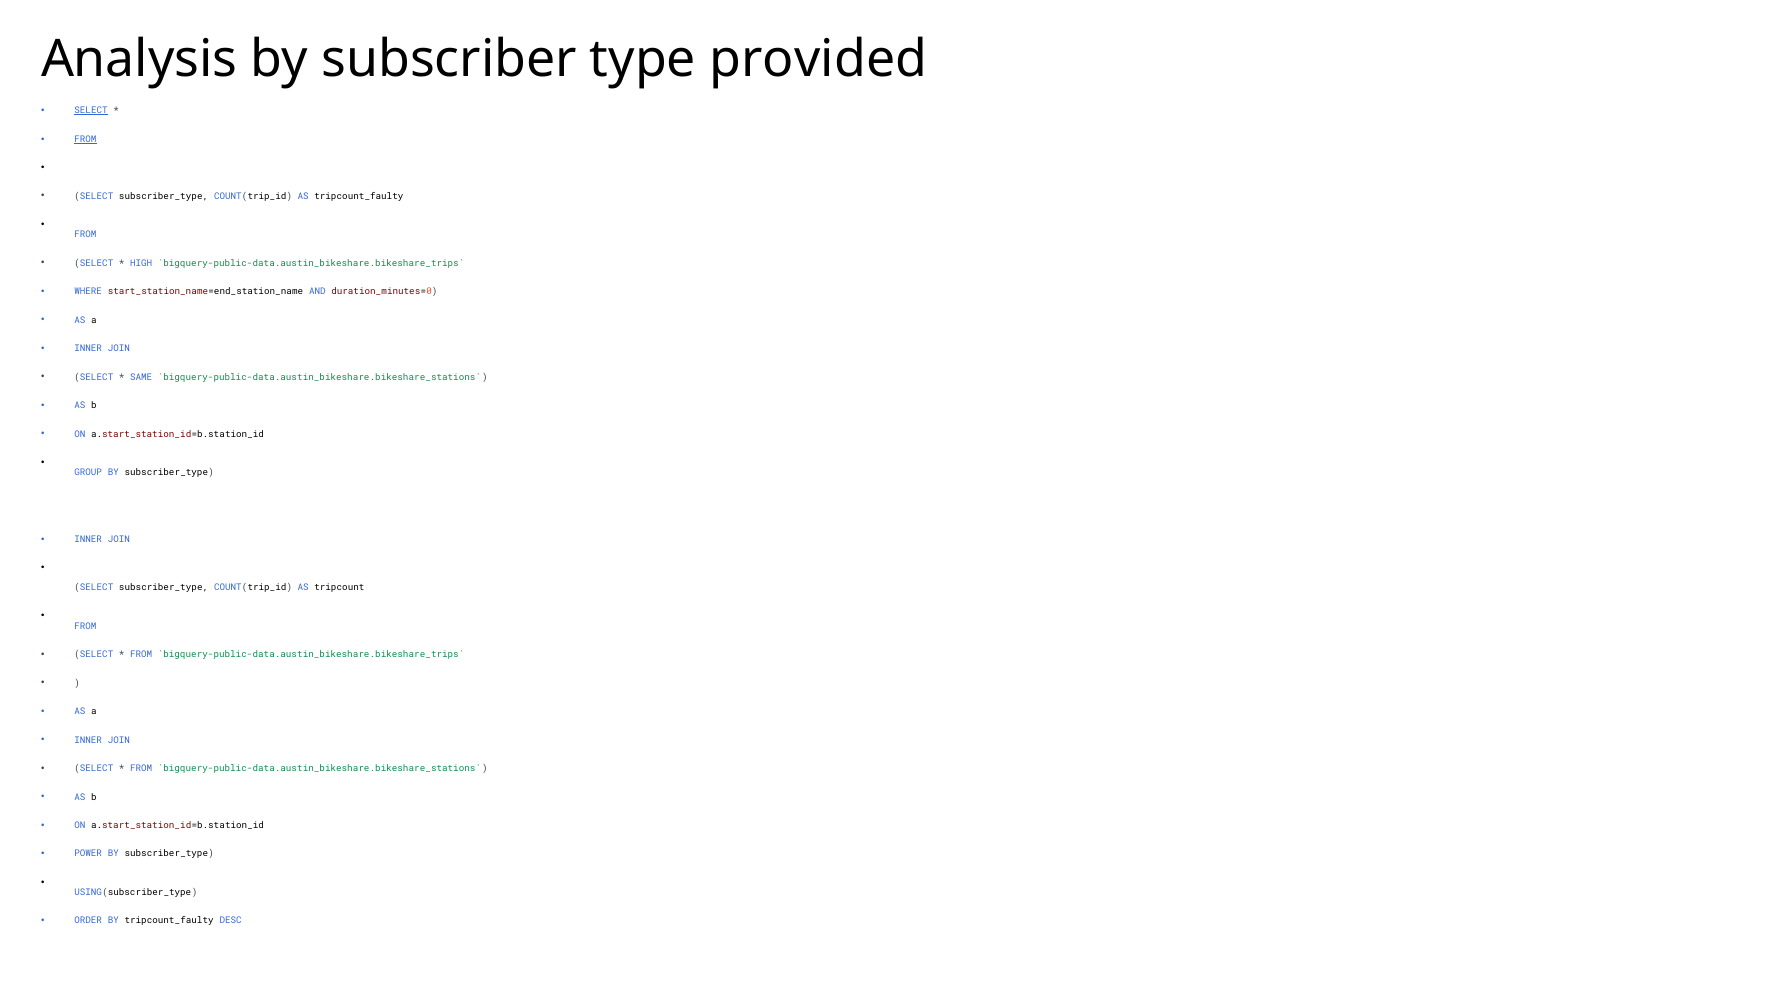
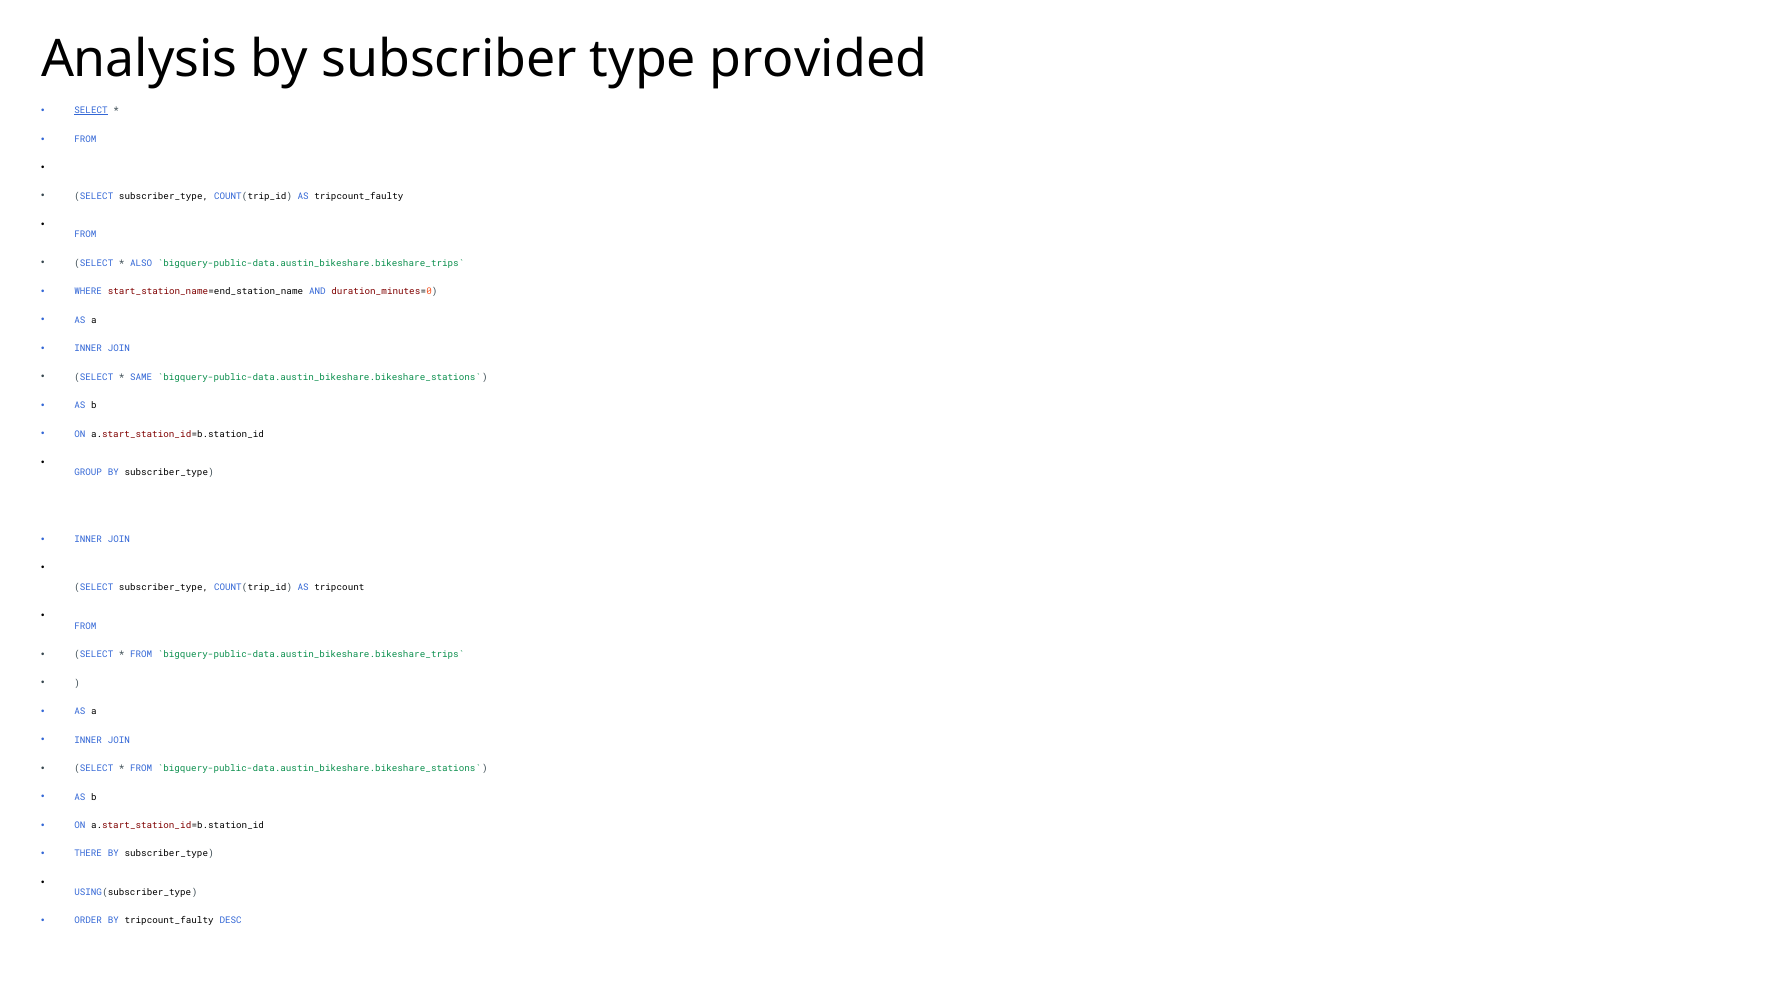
FROM at (85, 139) underline: present -> none
HIGH: HIGH -> ALSO
POWER: POWER -> THERE
